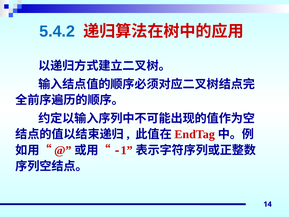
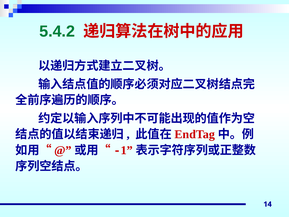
5.4.2 colour: blue -> green
